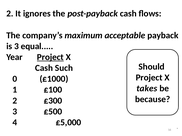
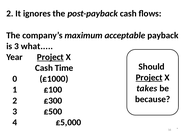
equal: equal -> what
Such: Such -> Time
Project at (149, 78) underline: none -> present
